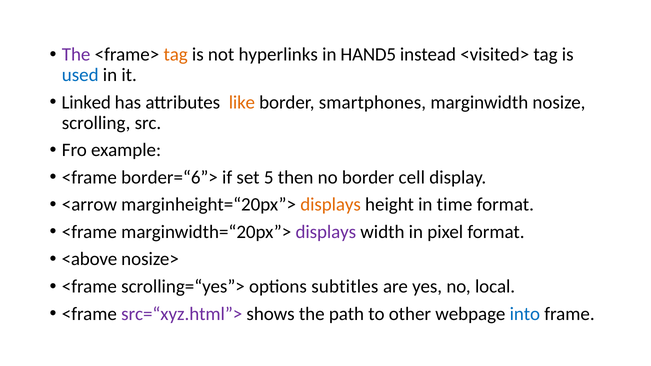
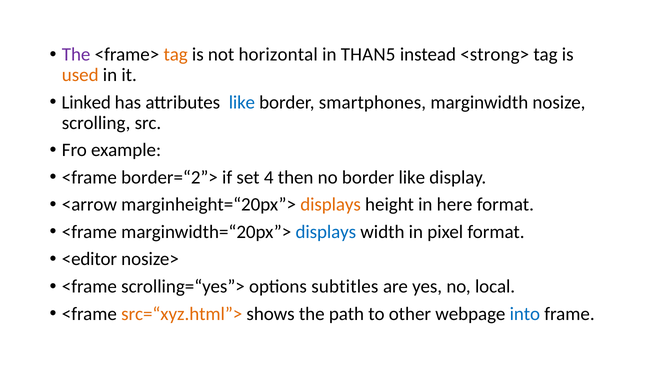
hyperlinks: hyperlinks -> horizontal
HAND5: HAND5 -> THAN5
<visited>: <visited> -> <strong>
used colour: blue -> orange
like at (242, 102) colour: orange -> blue
border=“6”>: border=“6”> -> border=“2”>
5: 5 -> 4
border cell: cell -> like
time: time -> here
displays at (326, 232) colour: purple -> blue
<above: <above -> <editor
src=“xyz.html”> colour: purple -> orange
